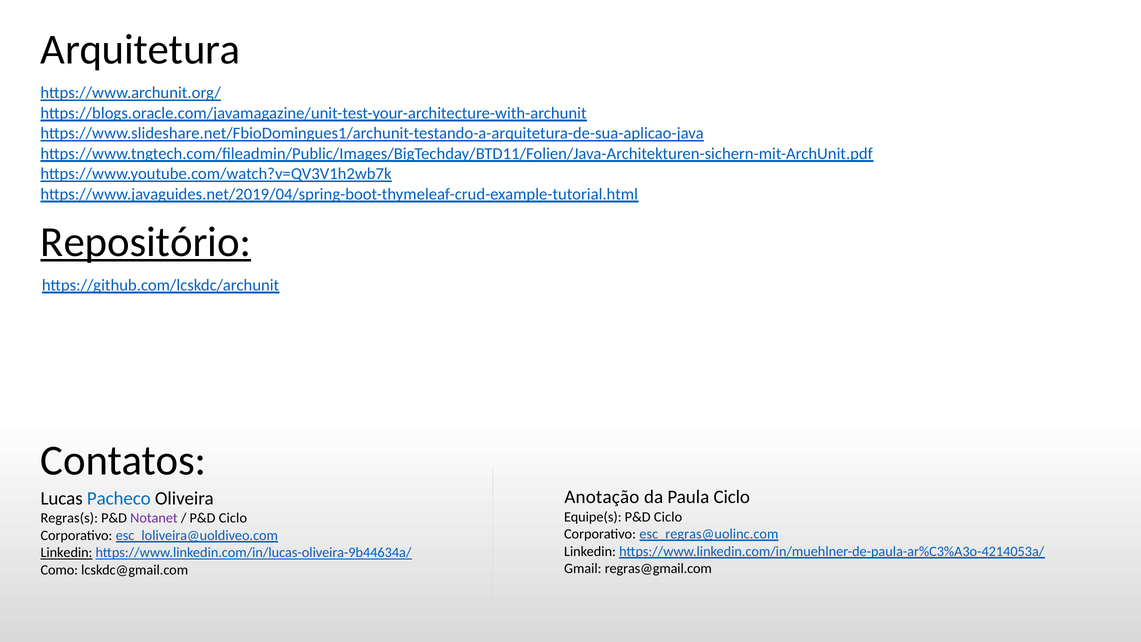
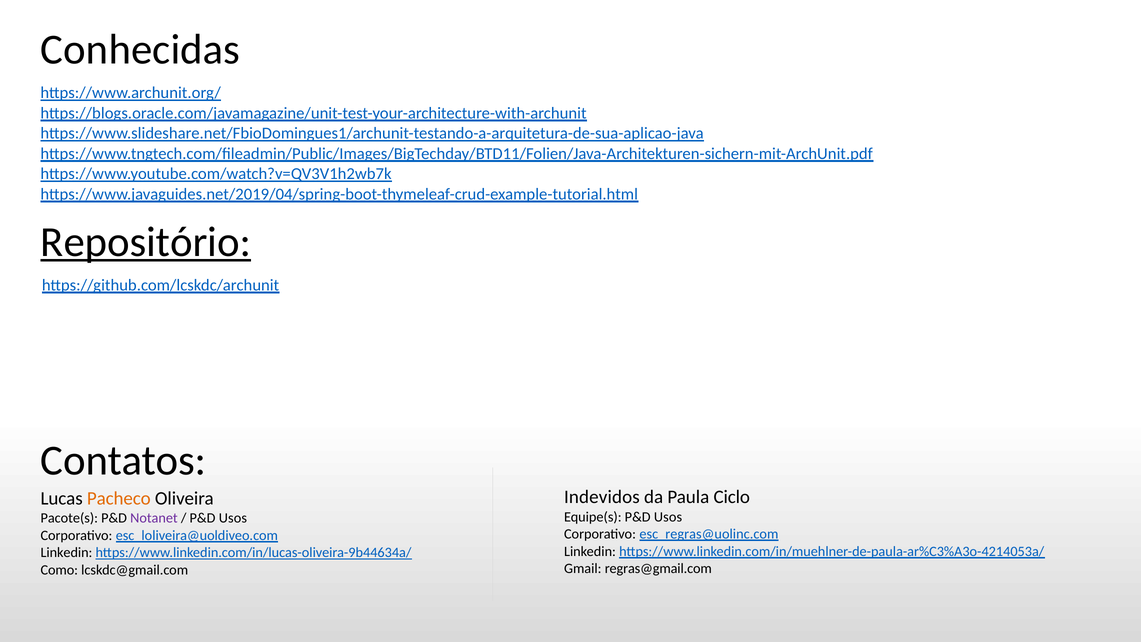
Arquitetura: Arquitetura -> Conhecidas
Anotação: Anotação -> Indevidos
Pacheco colour: blue -> orange
Equipe(s P&D Ciclo: Ciclo -> Usos
Regras(s: Regras(s -> Pacote(s
Ciclo at (233, 518): Ciclo -> Usos
Linkedin at (66, 553) underline: present -> none
